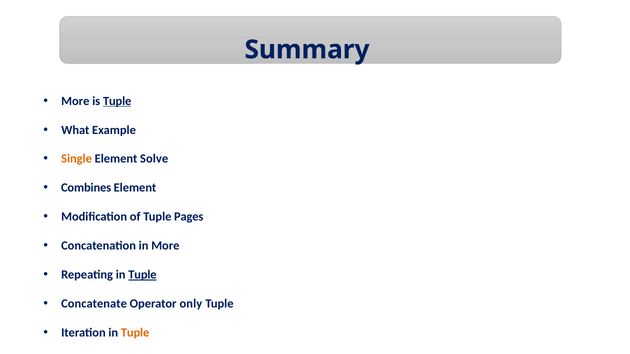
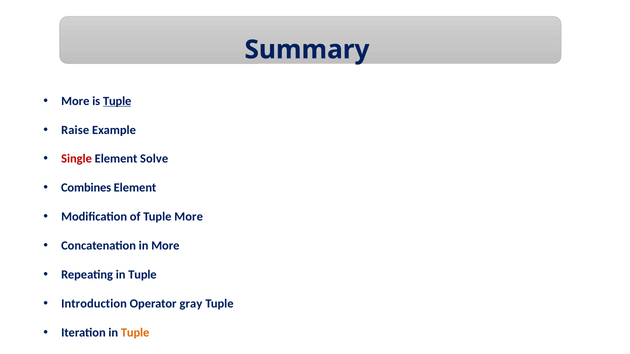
What: What -> Raise
Single colour: orange -> red
Tuple Pages: Pages -> More
Tuple at (142, 275) underline: present -> none
Concatenate: Concatenate -> Introduction
only: only -> gray
